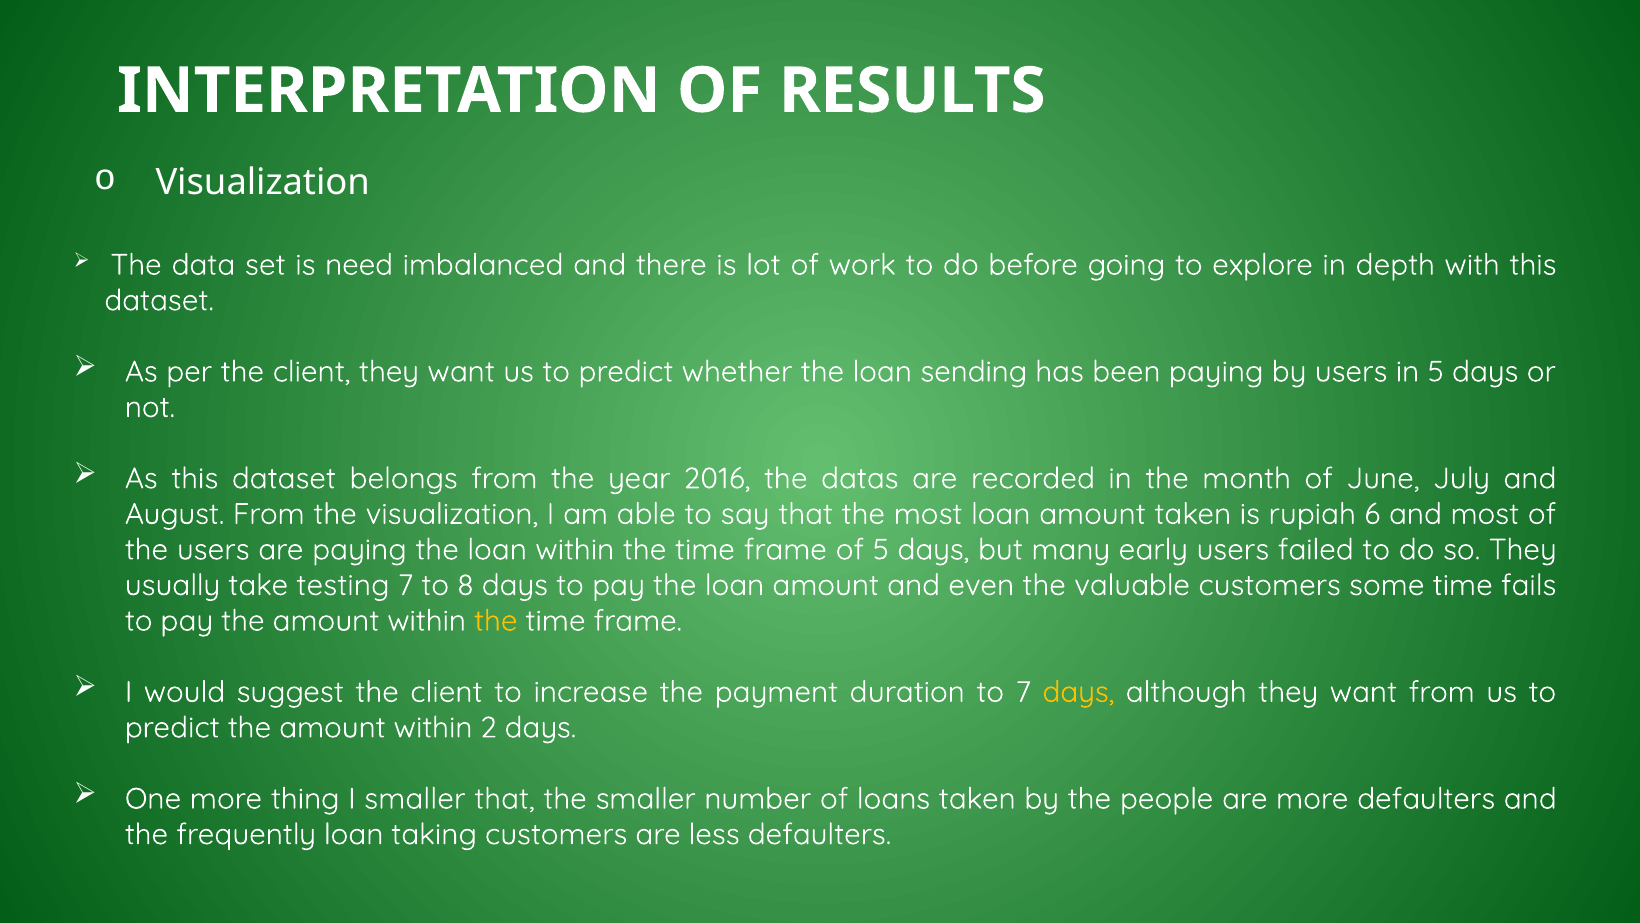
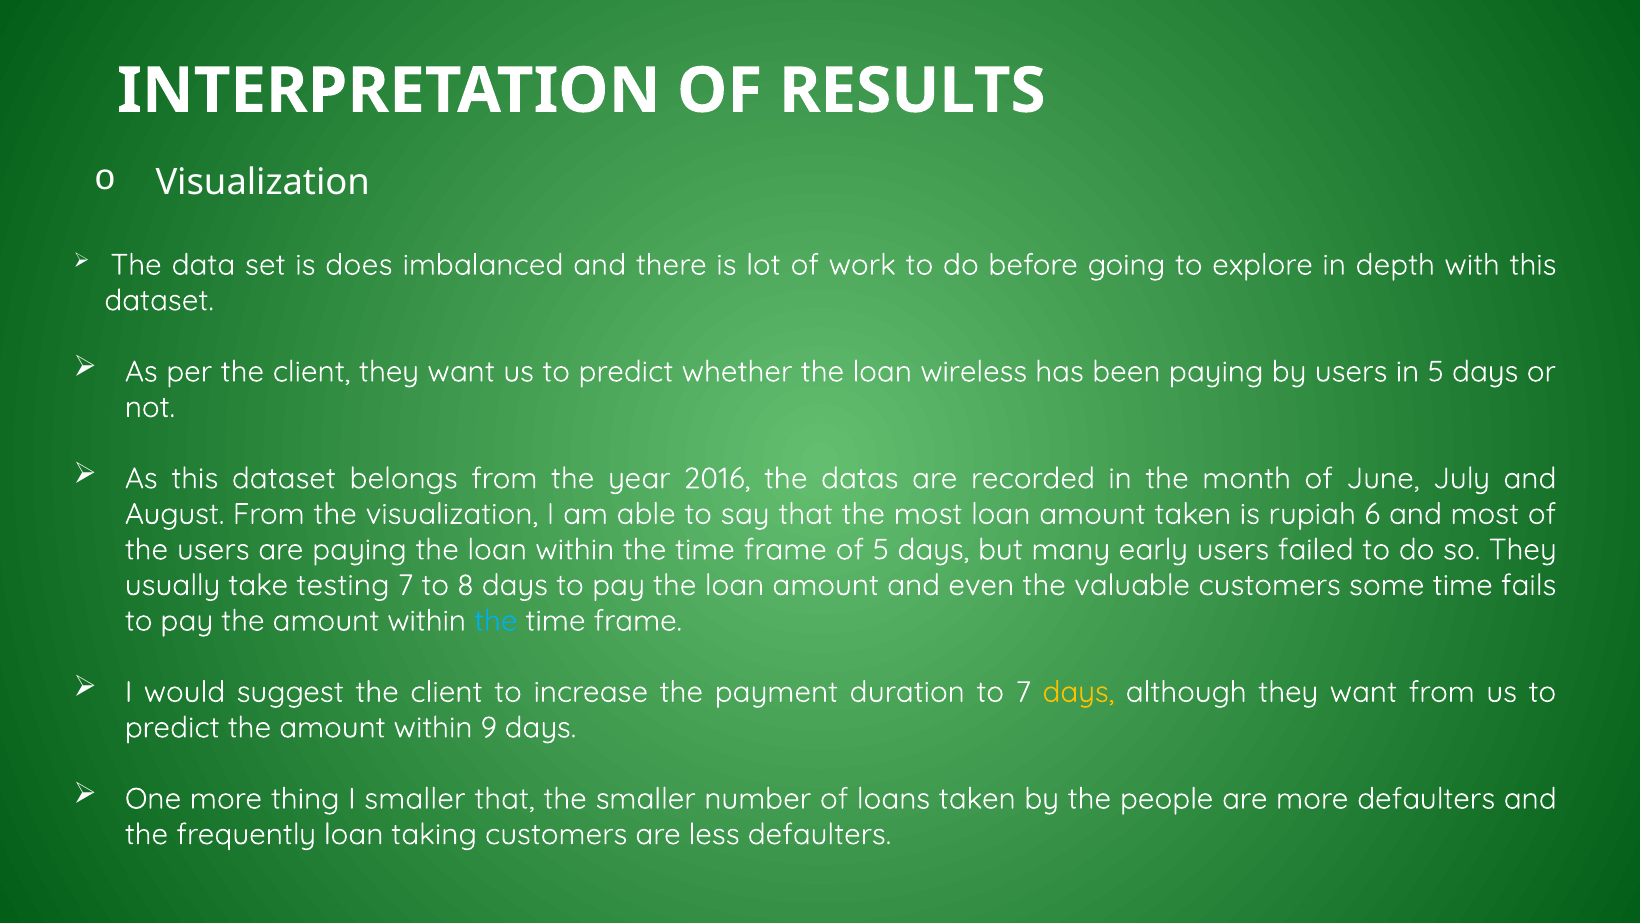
need: need -> does
sending: sending -> wireless
the at (496, 621) colour: yellow -> light blue
2: 2 -> 9
